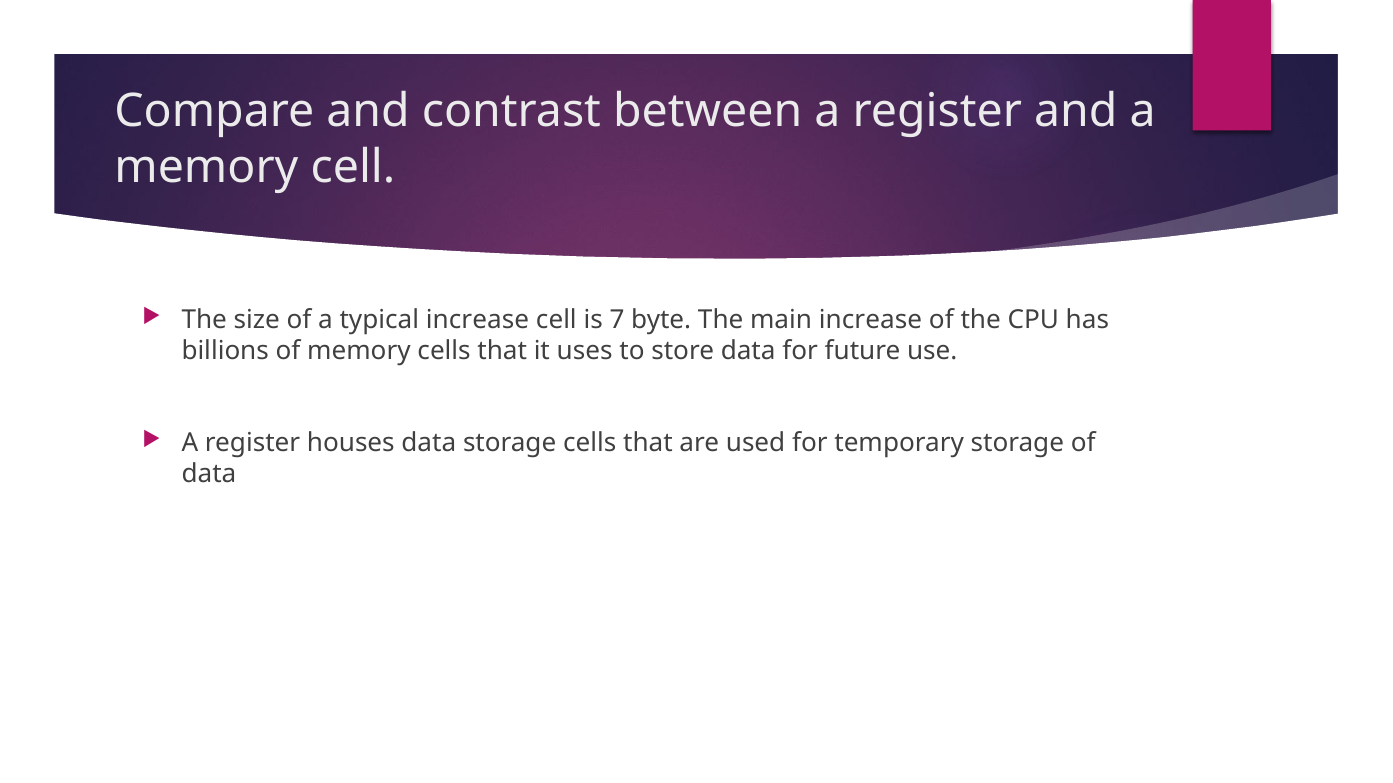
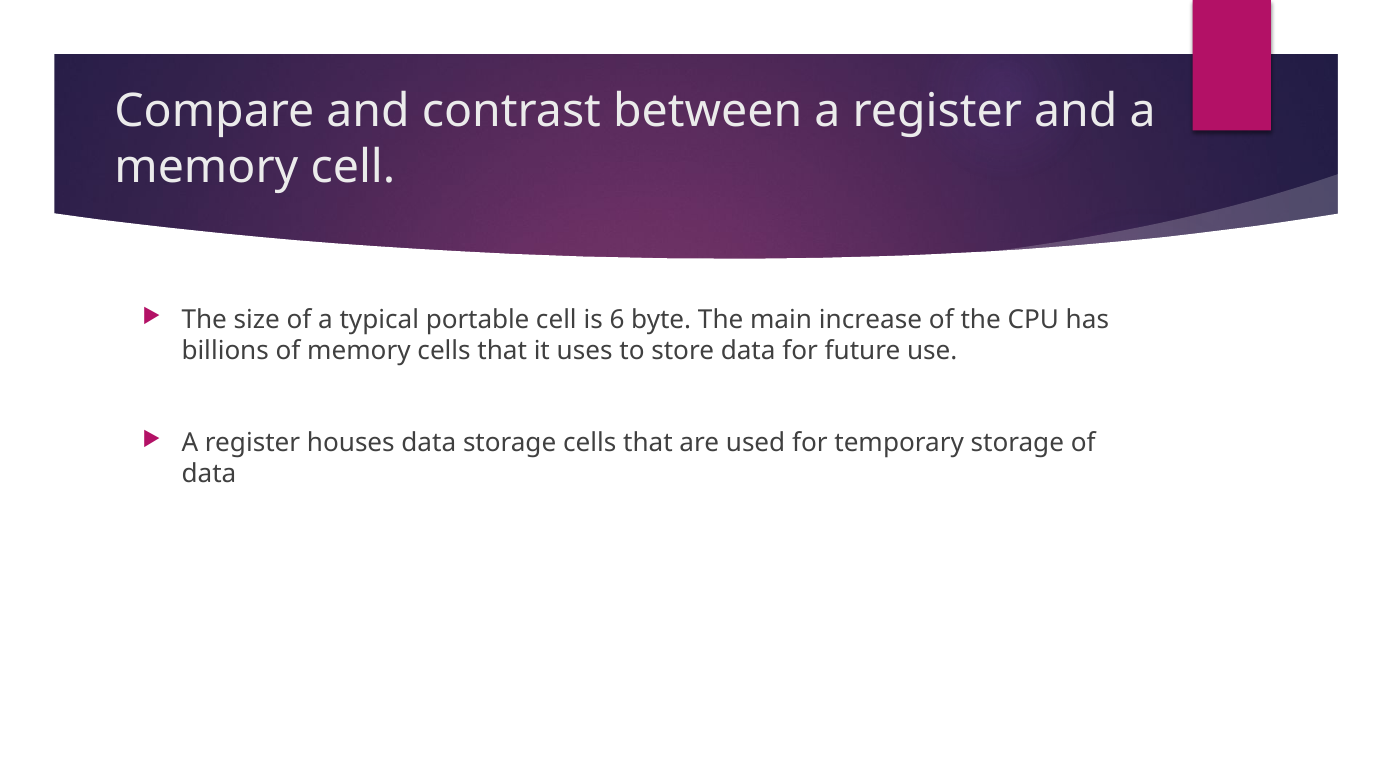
typical increase: increase -> portable
7: 7 -> 6
